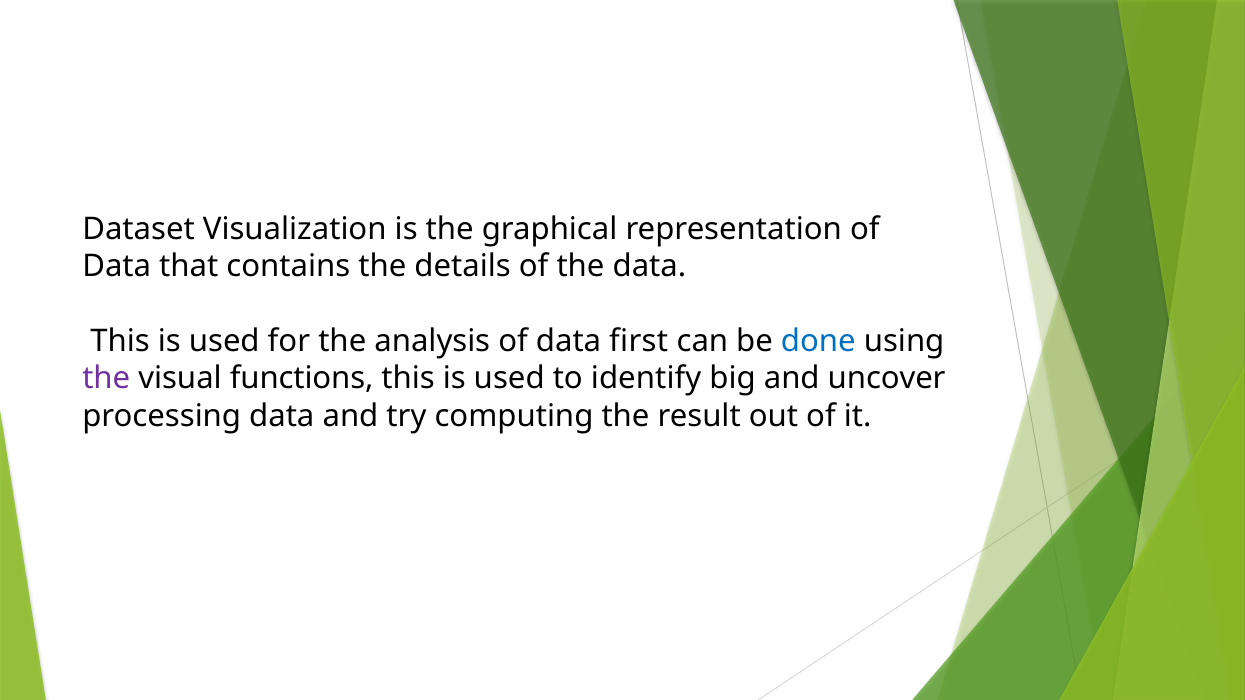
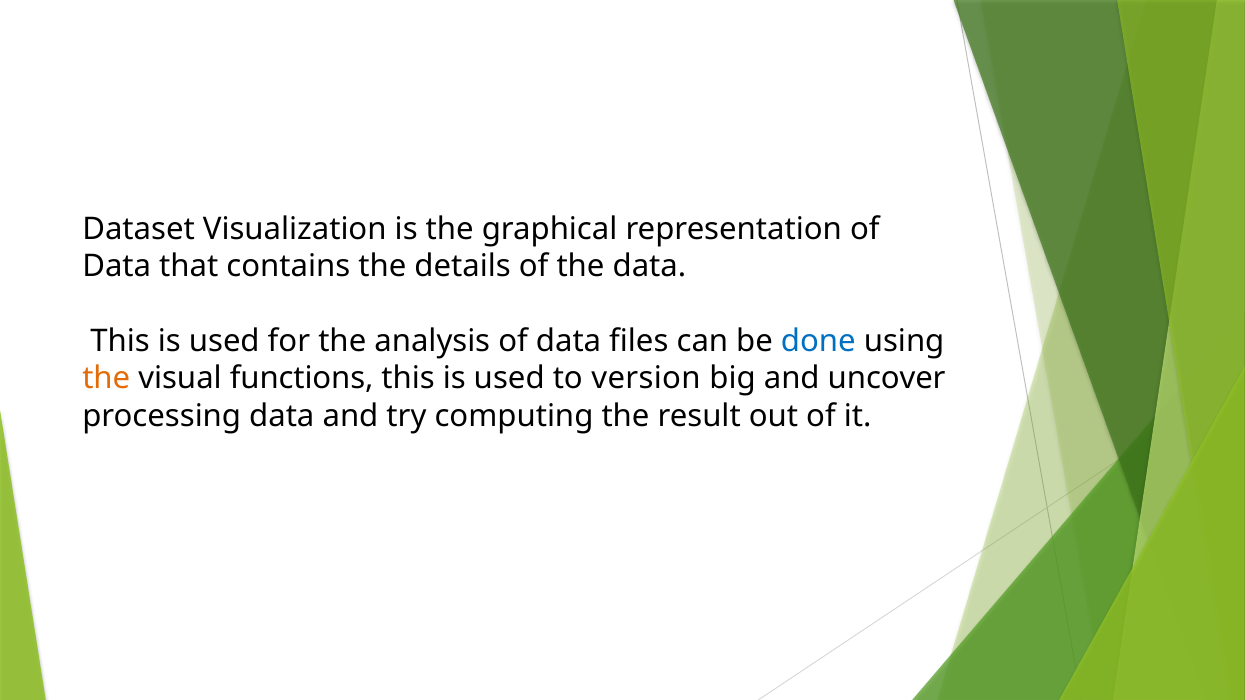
first: first -> files
the at (106, 379) colour: purple -> orange
identify: identify -> version
